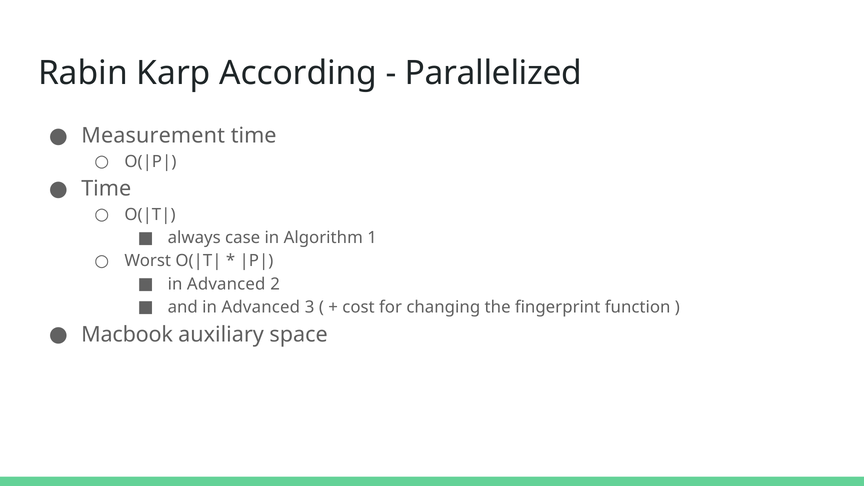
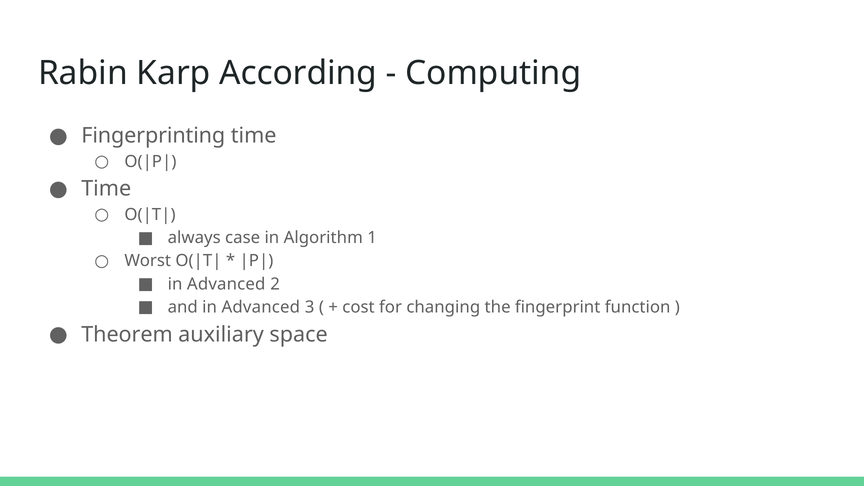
Parallelized: Parallelized -> Computing
Measurement: Measurement -> Fingerprinting
Macbook: Macbook -> Theorem
